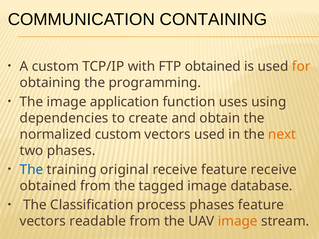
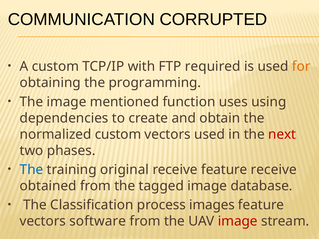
CONTAINING: CONTAINING -> CORRUPTED
FTP obtained: obtained -> required
application: application -> mentioned
next colour: orange -> red
process phases: phases -> images
readable: readable -> software
image at (238, 222) colour: orange -> red
